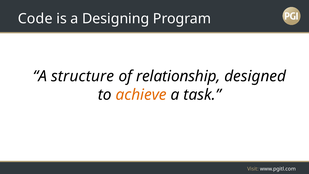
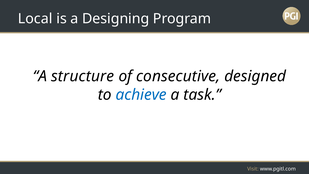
Code: Code -> Local
relationship: relationship -> consecutive
achieve colour: orange -> blue
